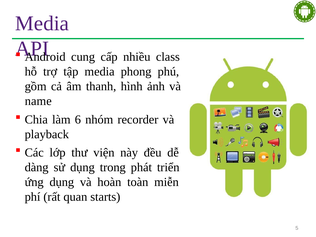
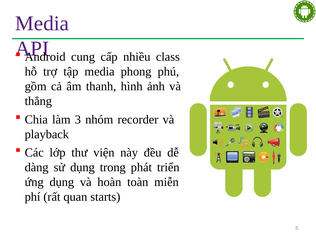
name: name -> thẳng
6: 6 -> 3
